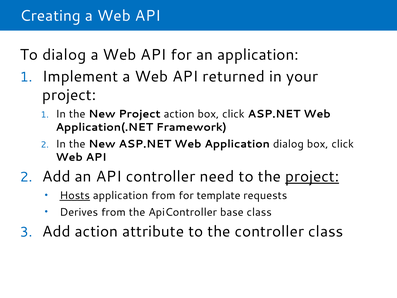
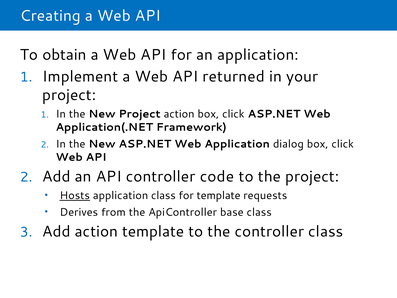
To dialog: dialog -> obtain
need: need -> code
project at (312, 176) underline: present -> none
application from: from -> class
action attribute: attribute -> template
